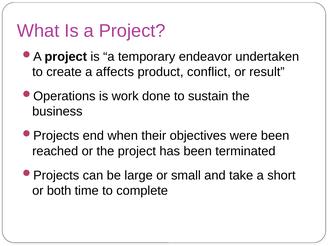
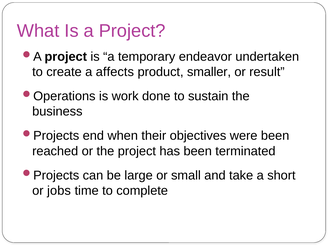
conflict: conflict -> smaller
both: both -> jobs
